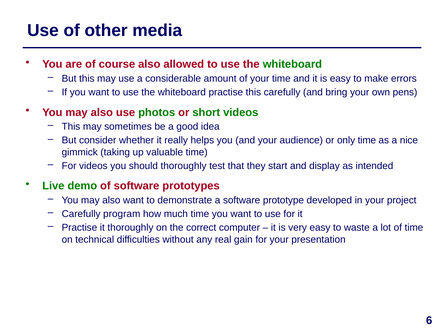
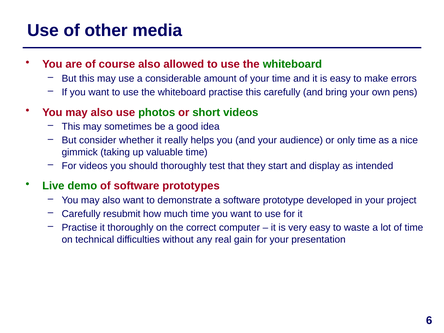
program: program -> resubmit
